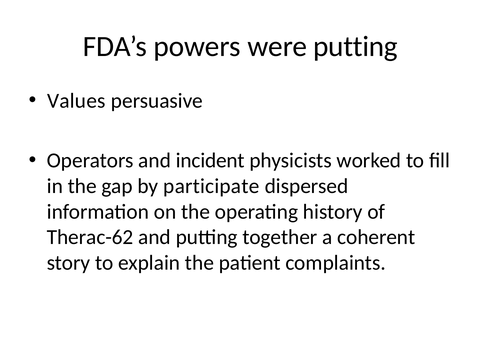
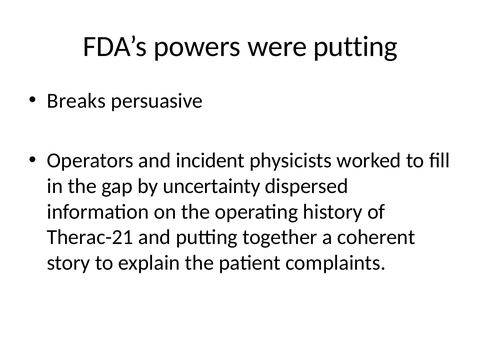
Values: Values -> Breaks
participate: participate -> uncertainty
Therac-62: Therac-62 -> Therac-21
